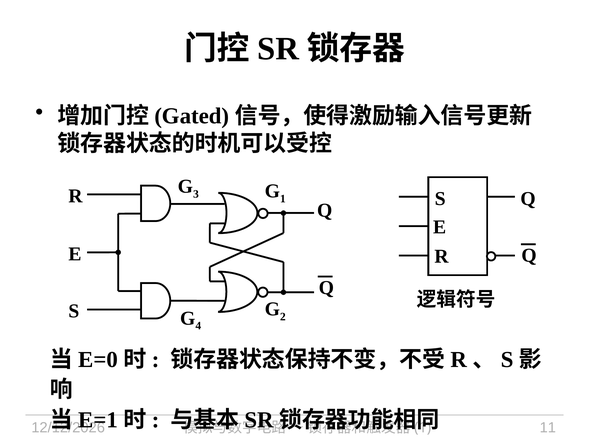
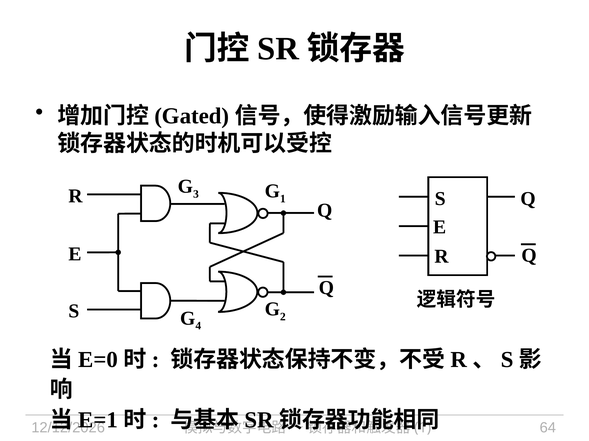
11: 11 -> 64
